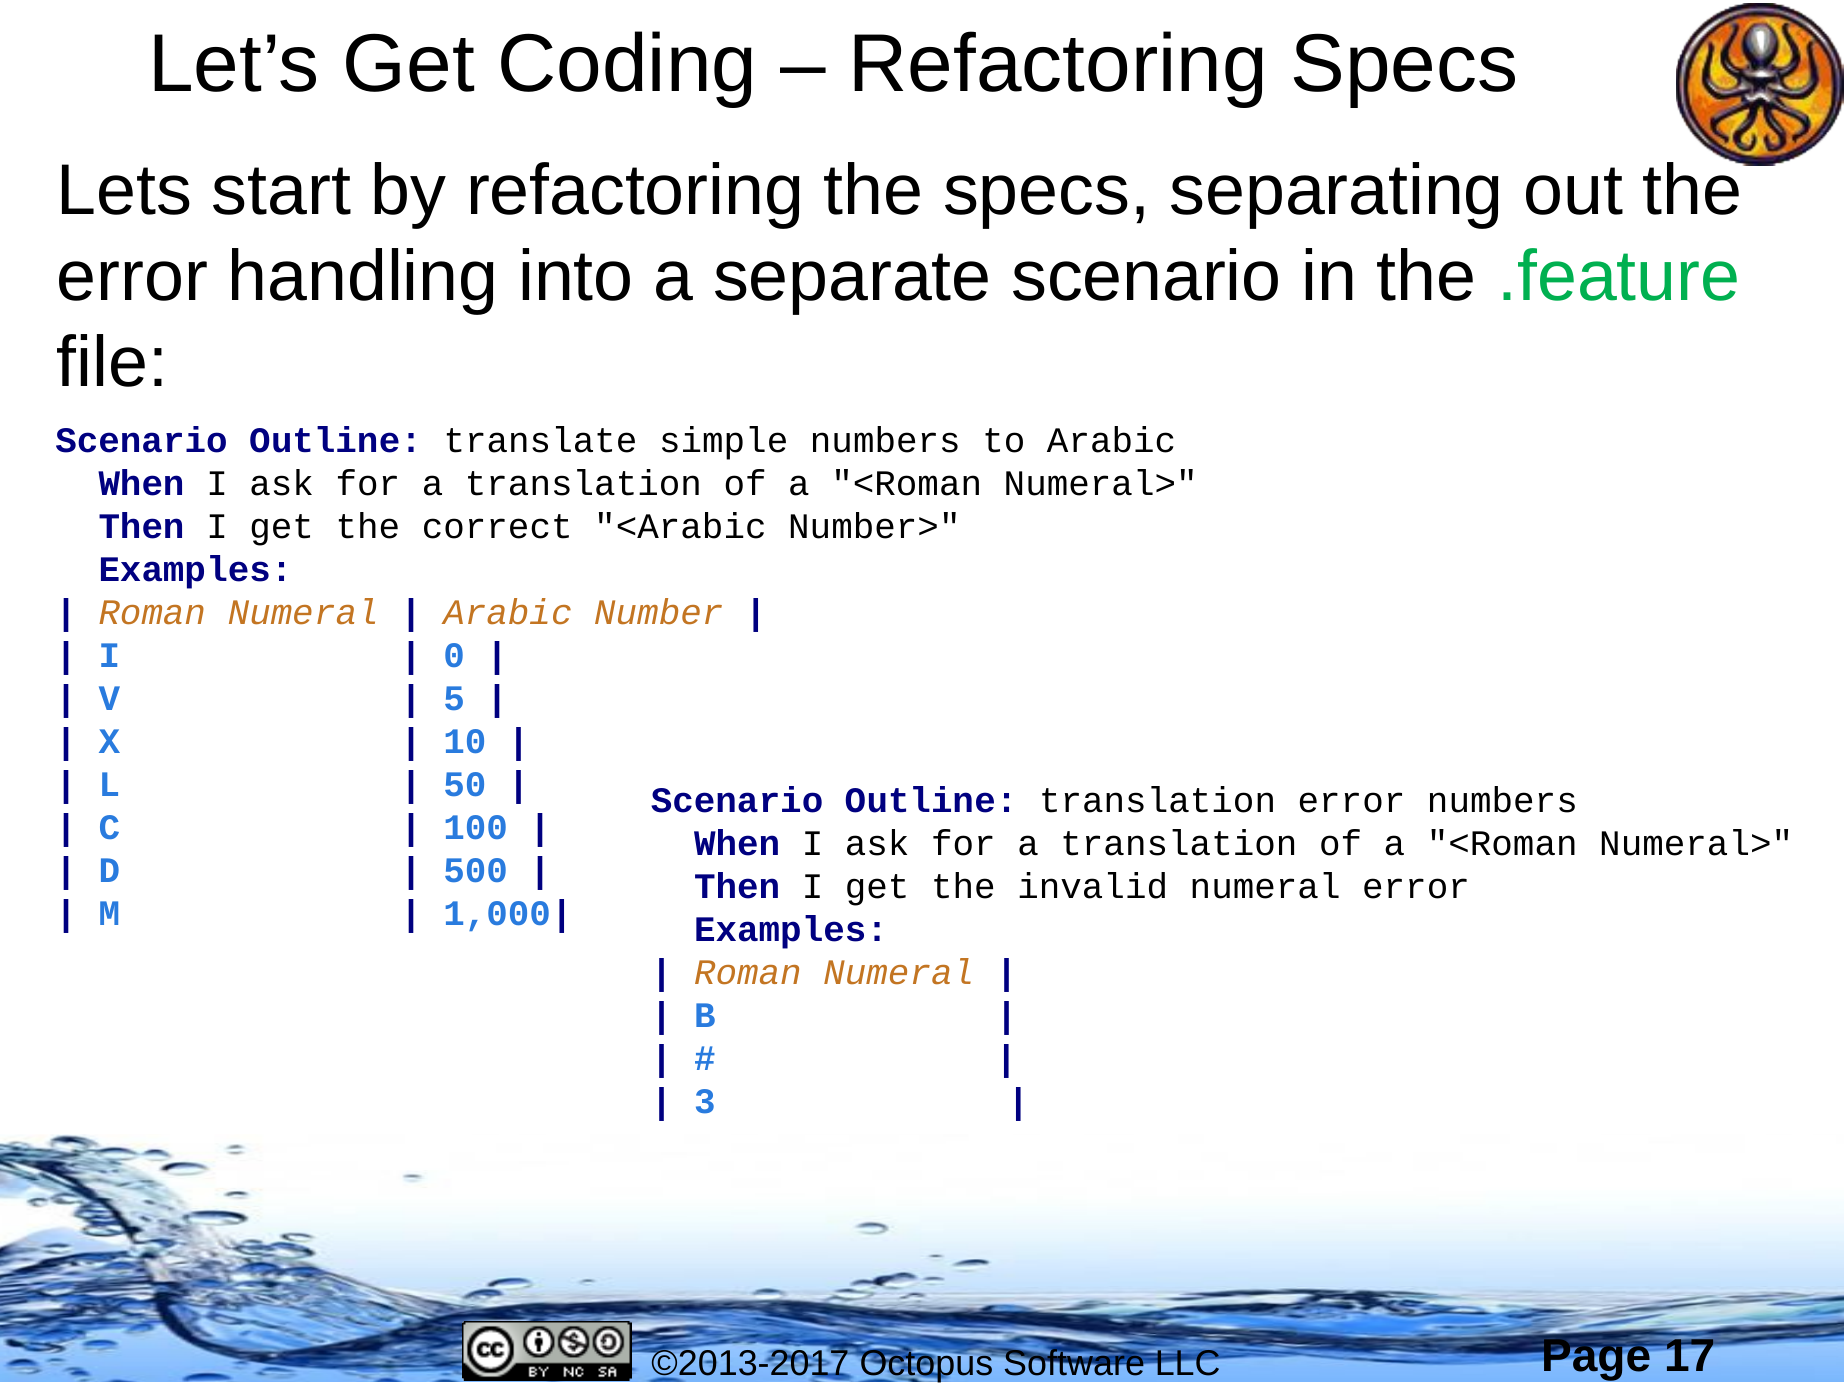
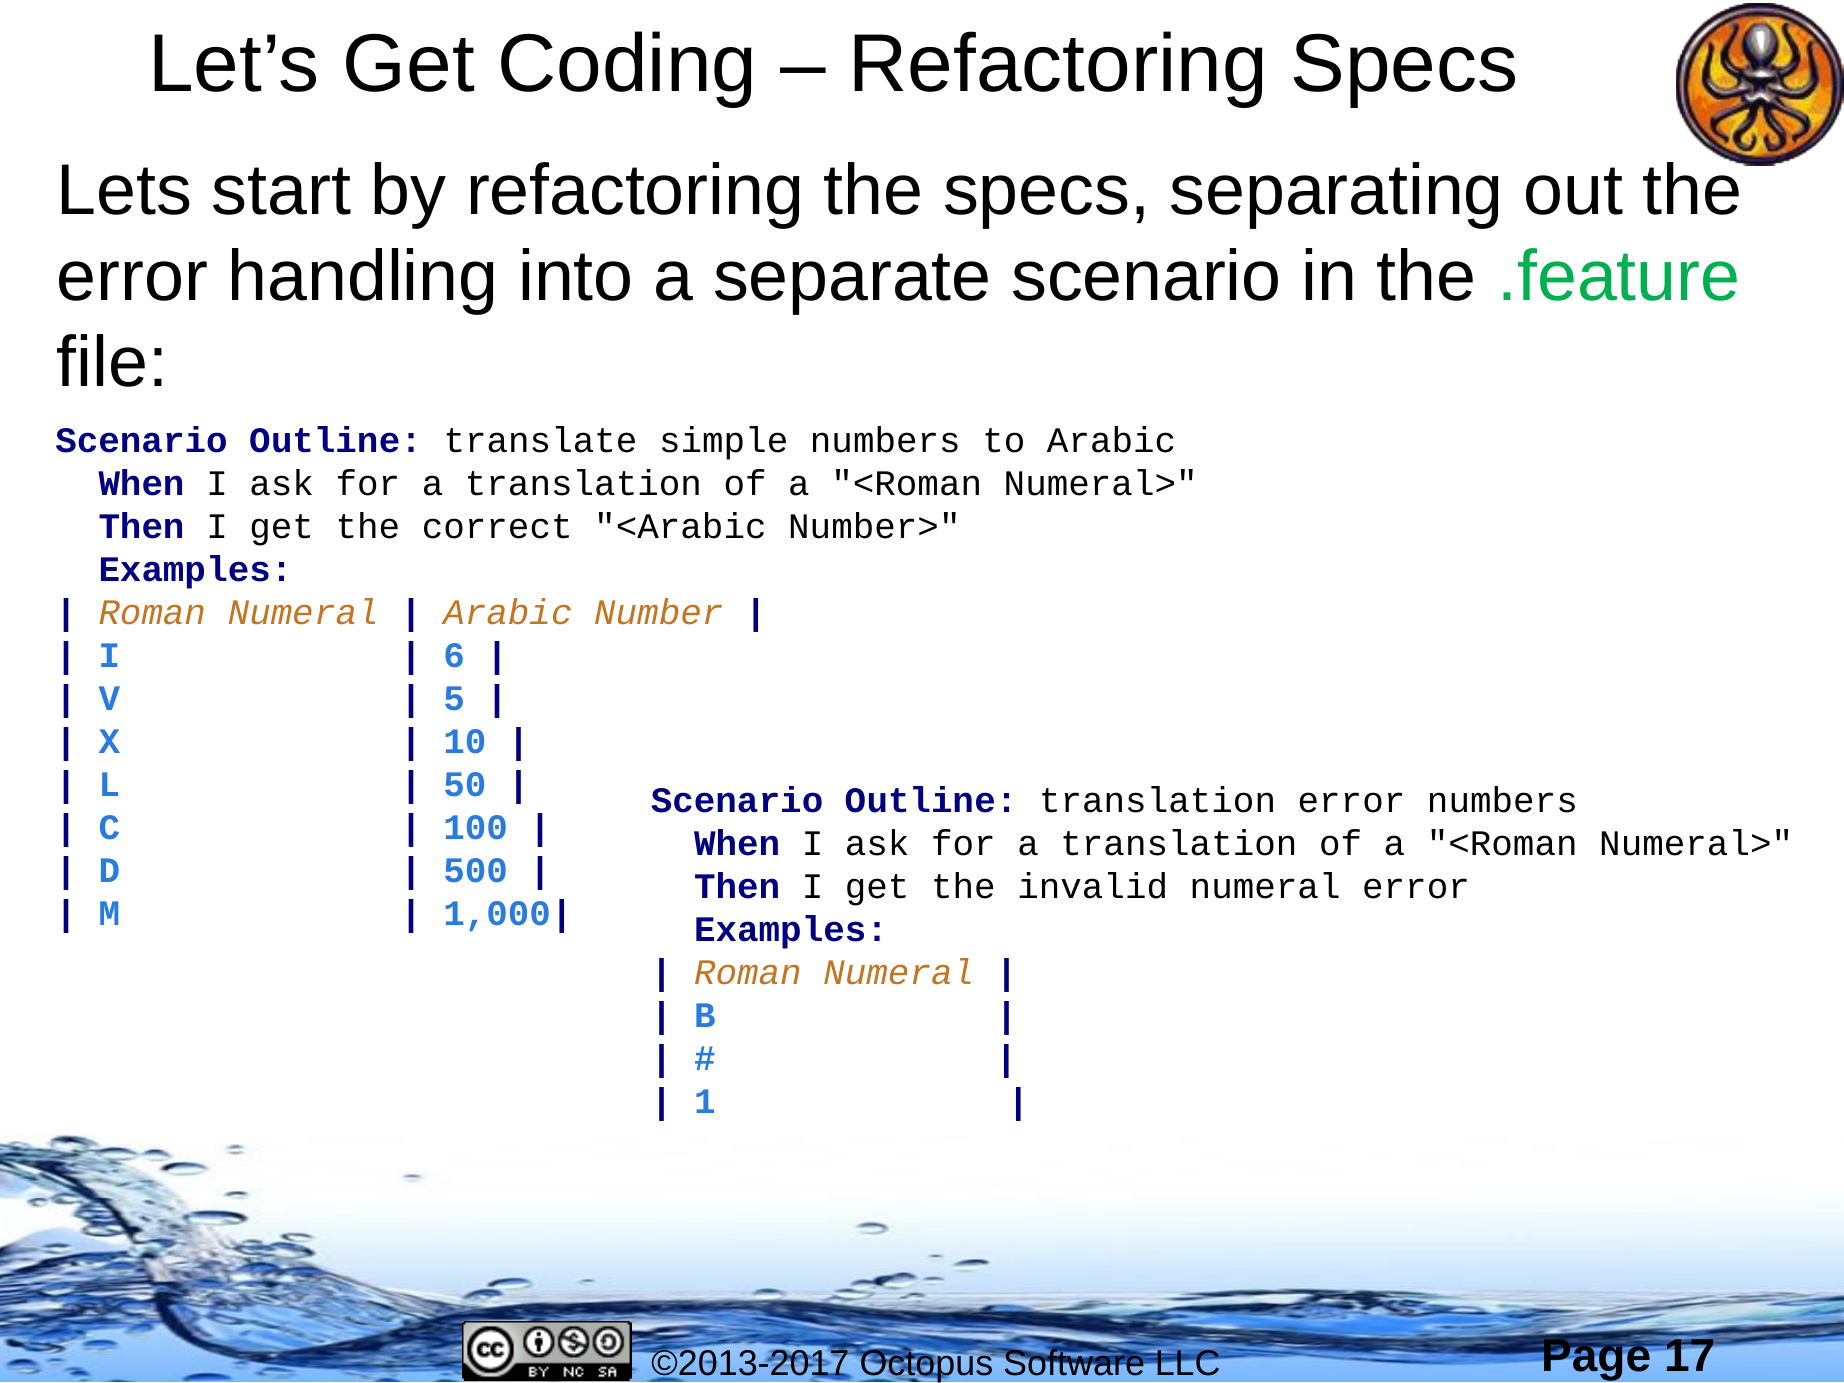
0: 0 -> 6
3: 3 -> 1
